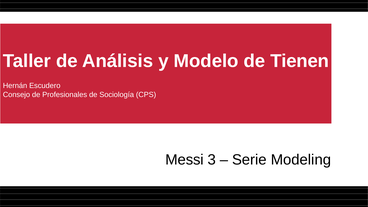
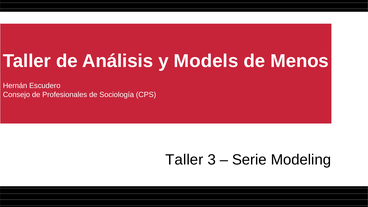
Modelo: Modelo -> Models
Tienen: Tienen -> Menos
Messi at (185, 160): Messi -> Taller
